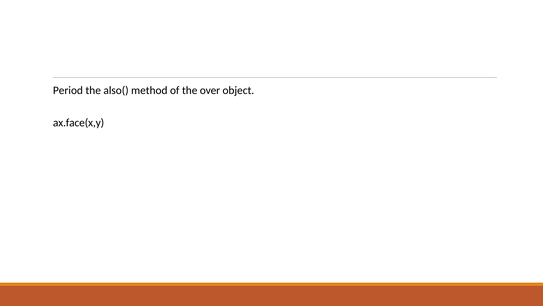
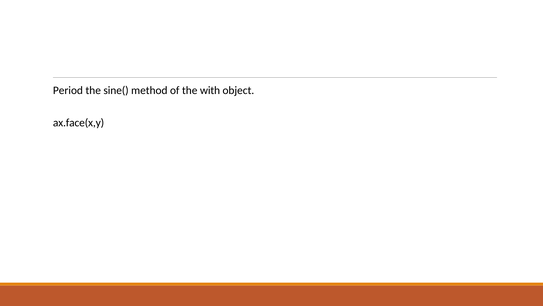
also(: also( -> sine(
over: over -> with
